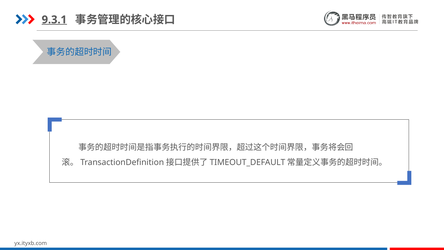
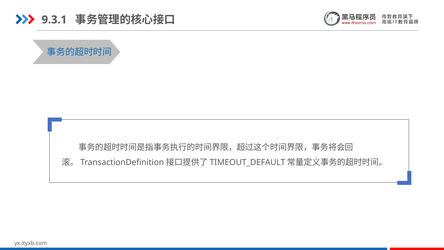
9.3.1 underline: present -> none
